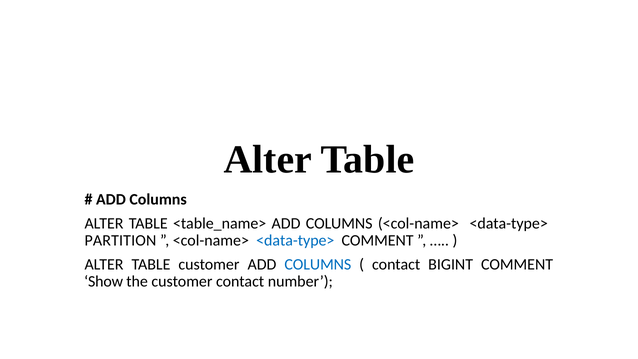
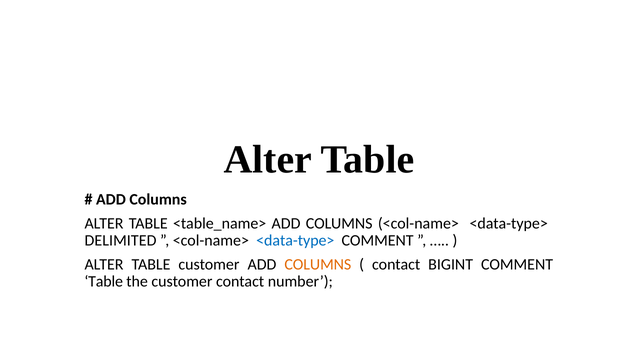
PARTITION: PARTITION -> DELIMITED
COLUMNS at (318, 264) colour: blue -> orange
Show at (104, 282): Show -> Table
